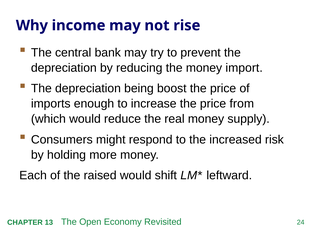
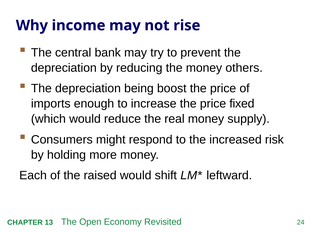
import: import -> others
from: from -> fixed
